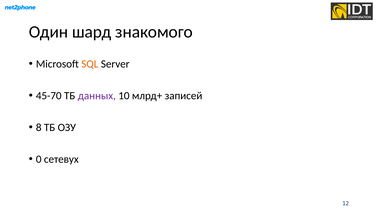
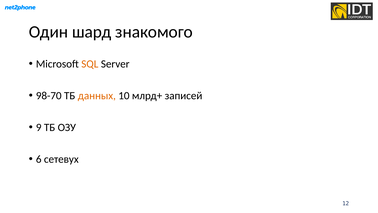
45-70: 45-70 -> 98-70
данных colour: purple -> orange
8: 8 -> 9
0: 0 -> 6
